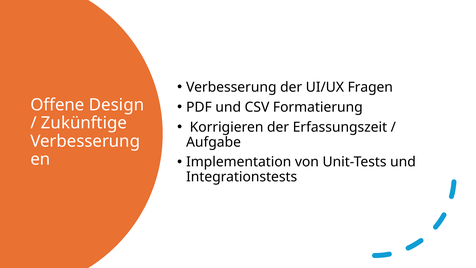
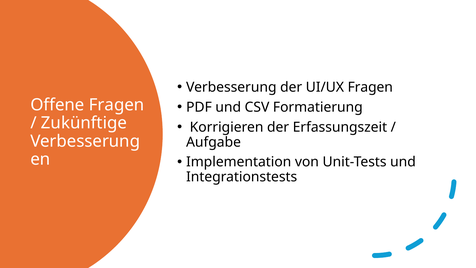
Offene Design: Design -> Fragen
